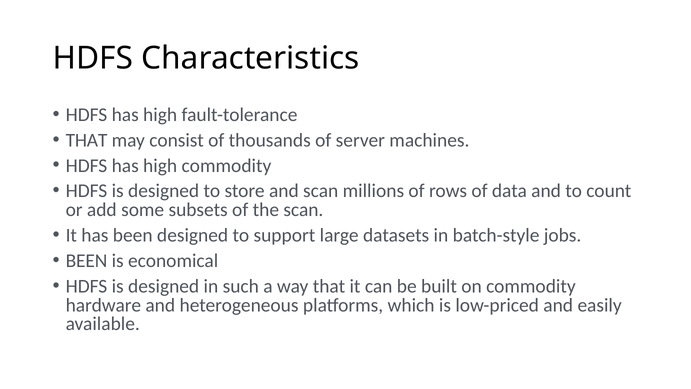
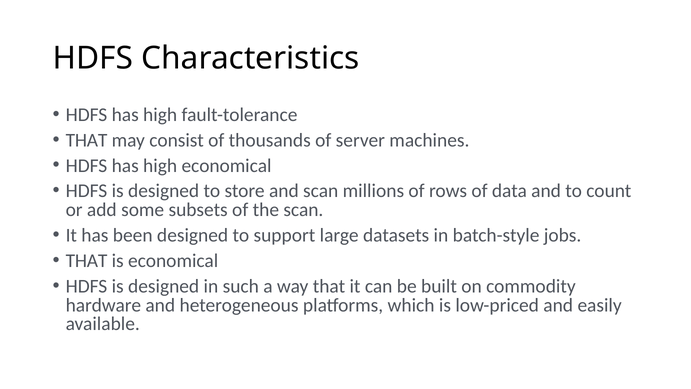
high commodity: commodity -> economical
BEEN at (86, 261): BEEN -> THAT
